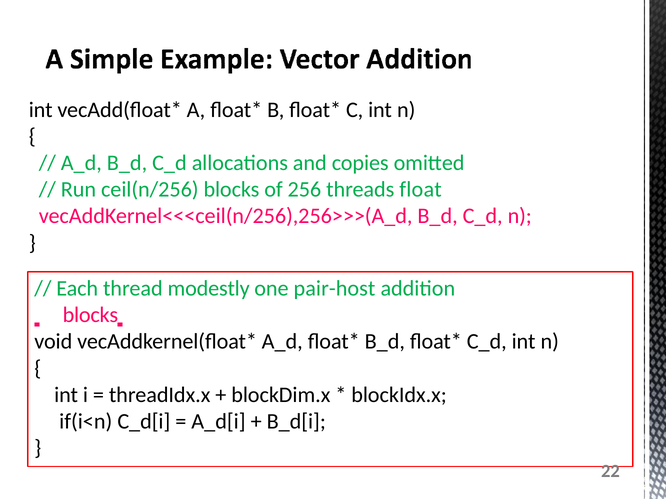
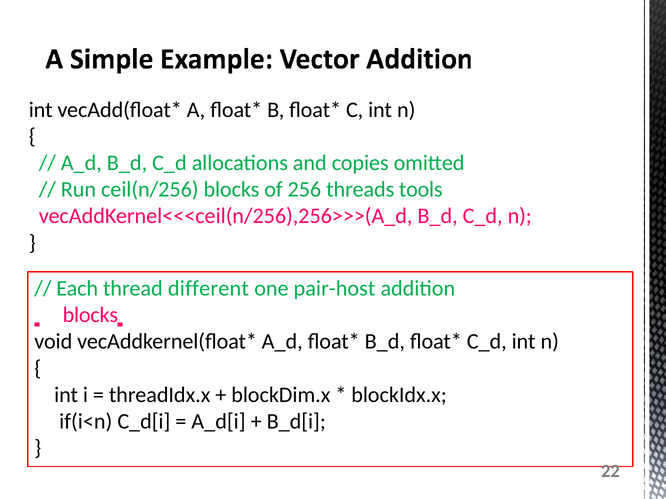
float: float -> tools
modestly: modestly -> different
